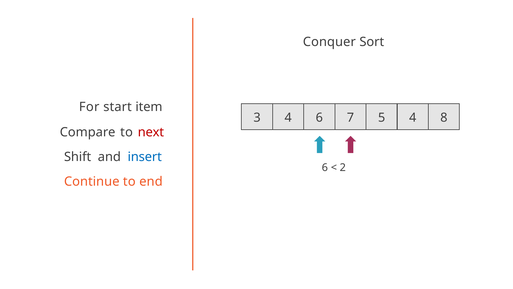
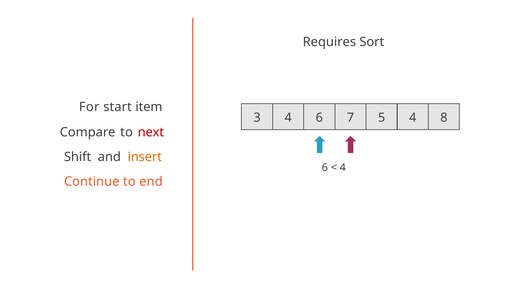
Conquer: Conquer -> Requires
insert colour: blue -> orange
2 at (343, 167): 2 -> 4
